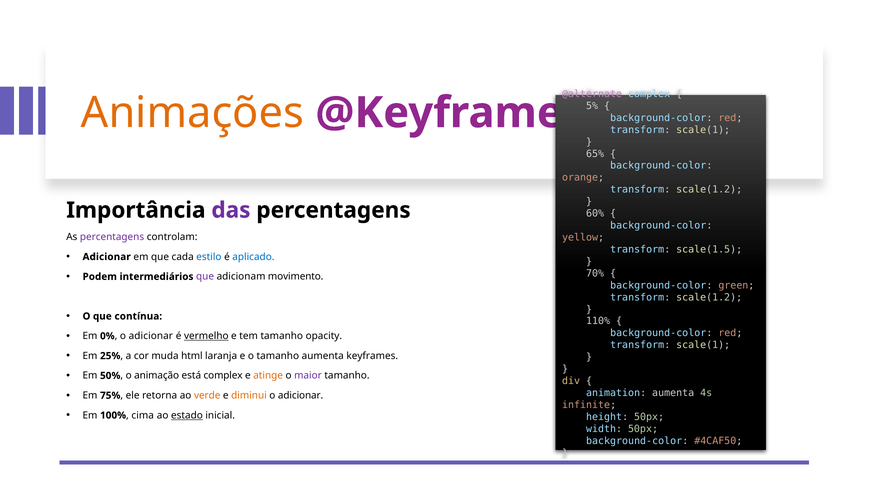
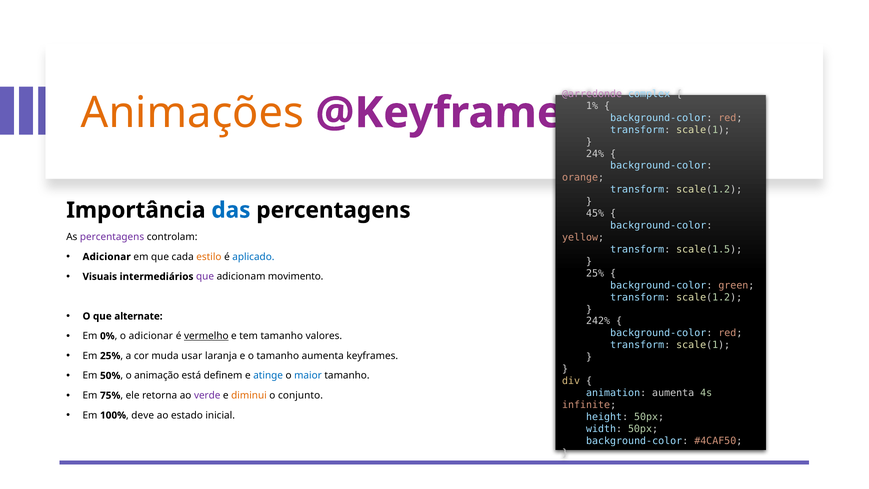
@alternate: @alternate -> @arredonde
5%: 5% -> 1%
65%: 65% -> 24%
das colour: purple -> blue
60%: 60% -> 45%
estilo colour: blue -> orange
70% at (595, 273): 70% -> 25%
Podem: Podem -> Visuais
contínua: contínua -> alternate
110%: 110% -> 242%
opacity: opacity -> valores
html: html -> usar
está complex: complex -> definem
atinge colour: orange -> blue
maior colour: purple -> blue
verde colour: orange -> purple
adicionar at (301, 395): adicionar -> conjunto
cima: cima -> deve
estado underline: present -> none
